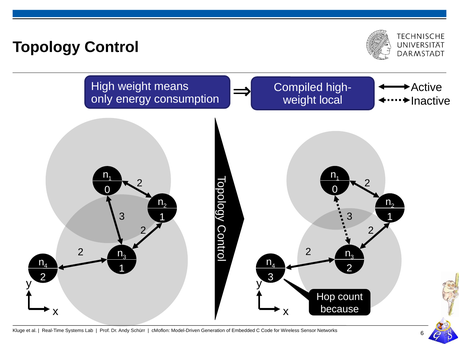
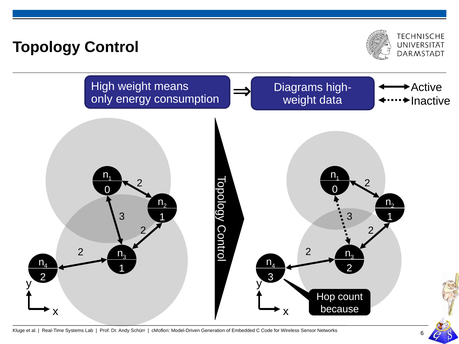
Compiled: Compiled -> Diagrams
local: local -> data
